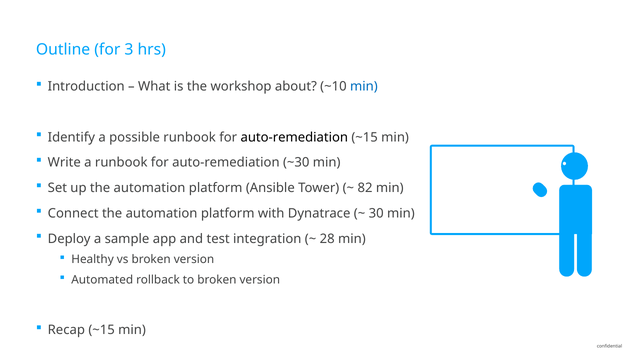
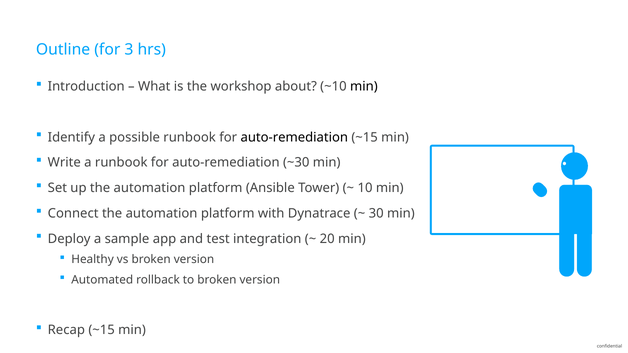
min at (364, 87) colour: blue -> black
82: 82 -> 10
28: 28 -> 20
